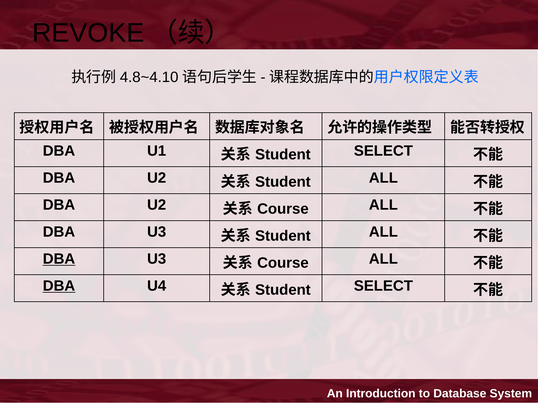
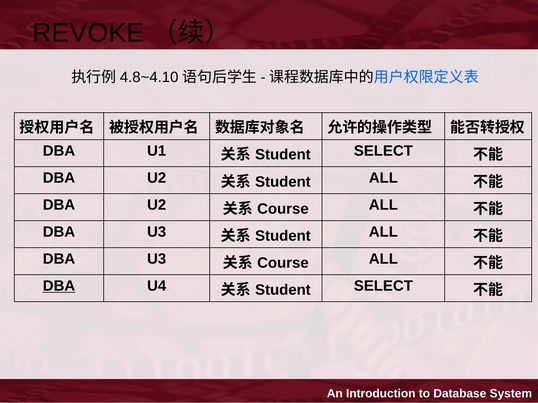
DBA at (59, 259) underline: present -> none
